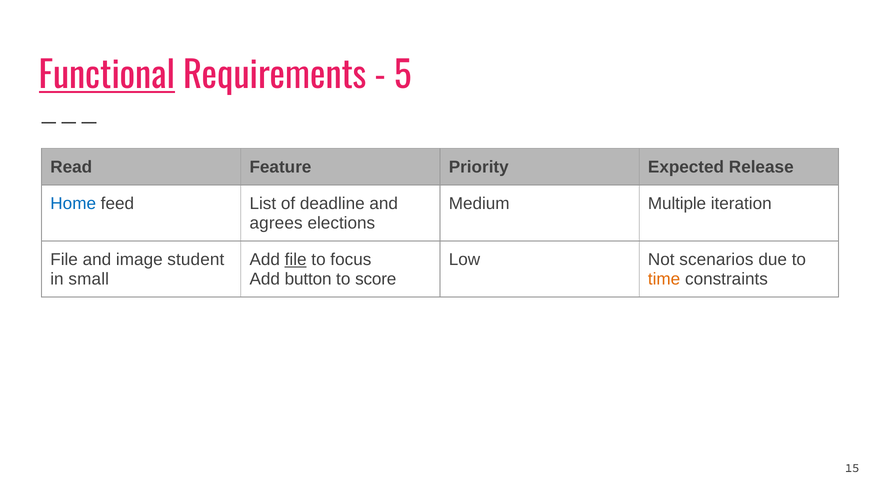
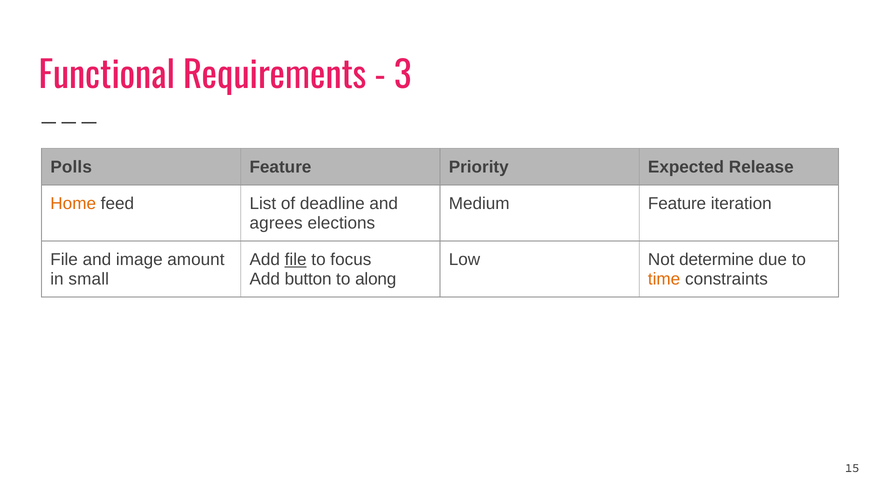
Functional underline: present -> none
5: 5 -> 3
Read: Read -> Polls
Home colour: blue -> orange
Medium Multiple: Multiple -> Feature
student: student -> amount
scenarios: scenarios -> determine
score: score -> along
